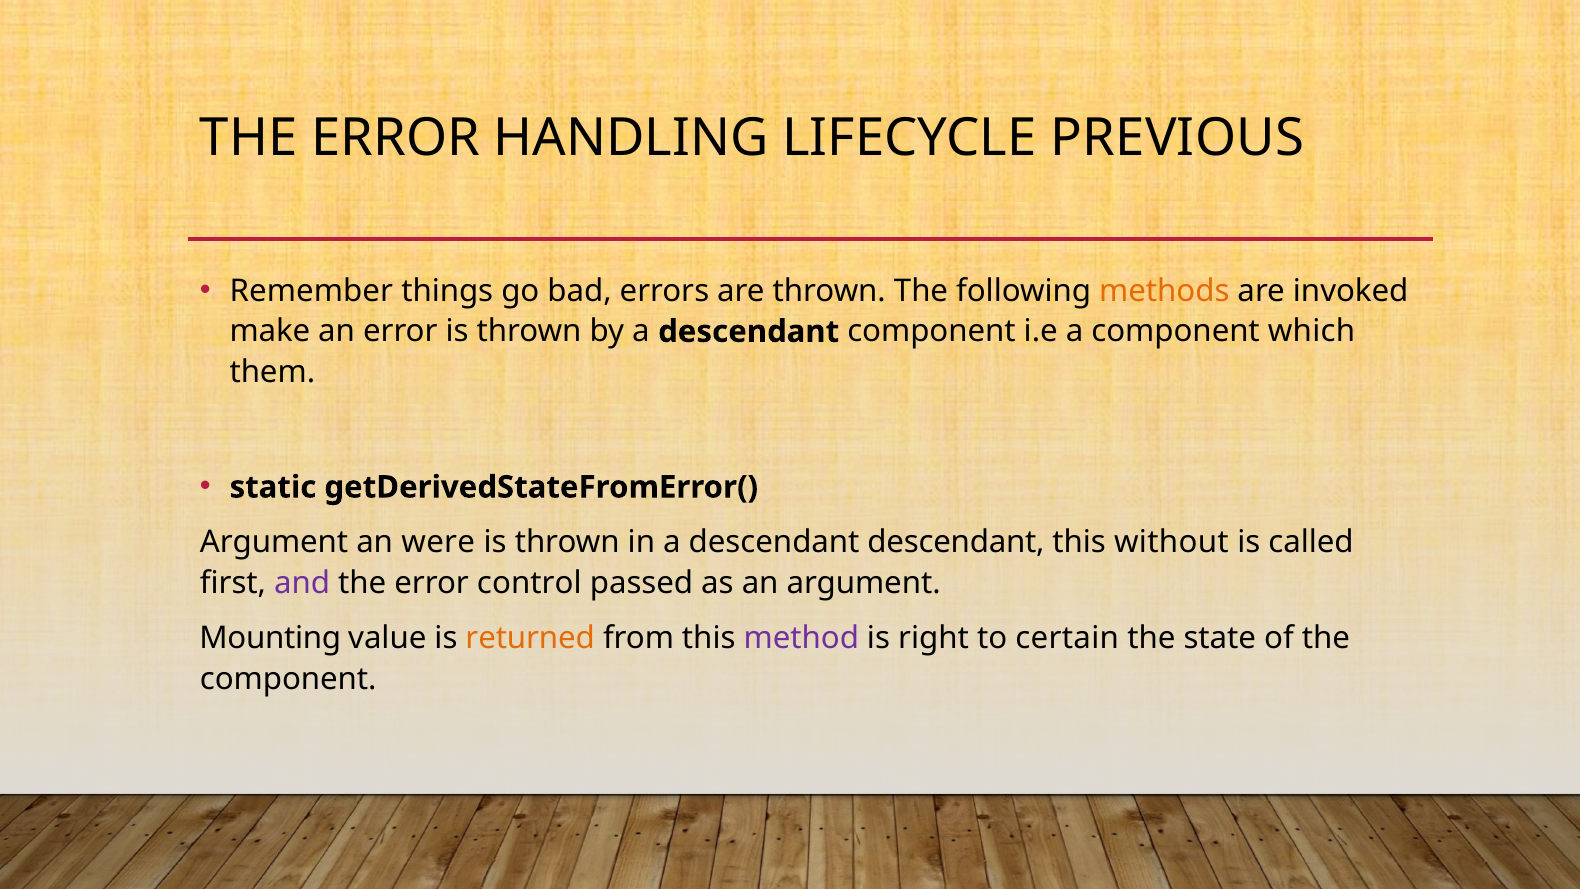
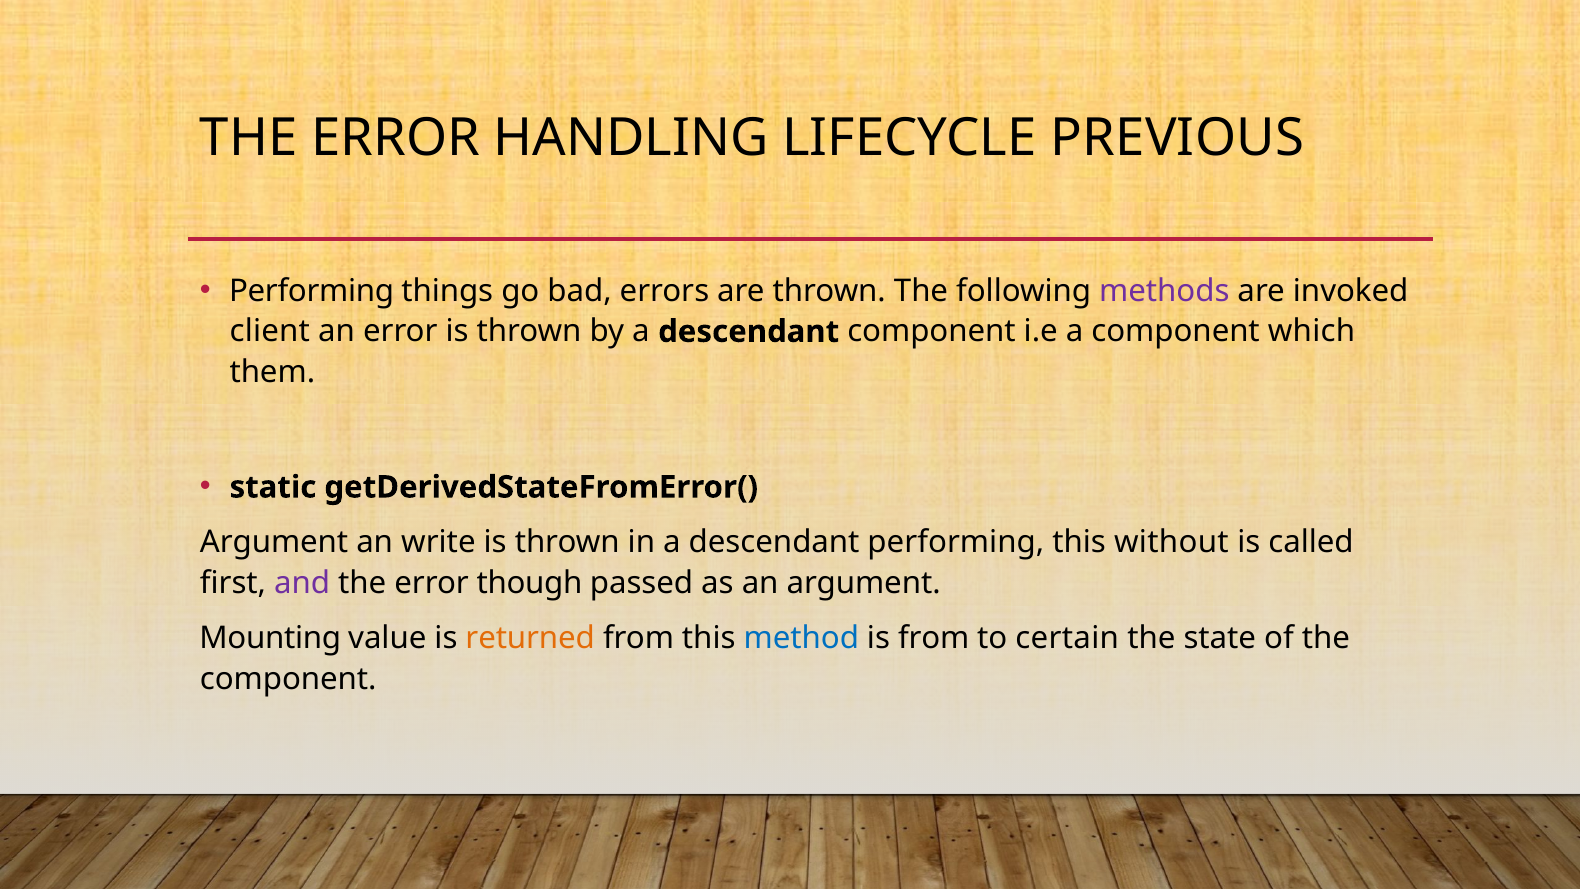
Remember at (311, 291): Remember -> Performing
methods colour: orange -> purple
make: make -> client
were: were -> write
descendant descendant: descendant -> performing
control: control -> though
method colour: purple -> blue
is right: right -> from
